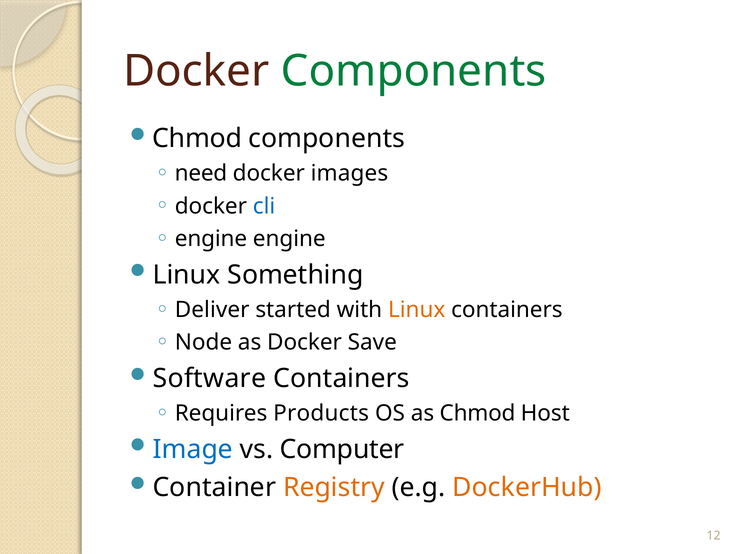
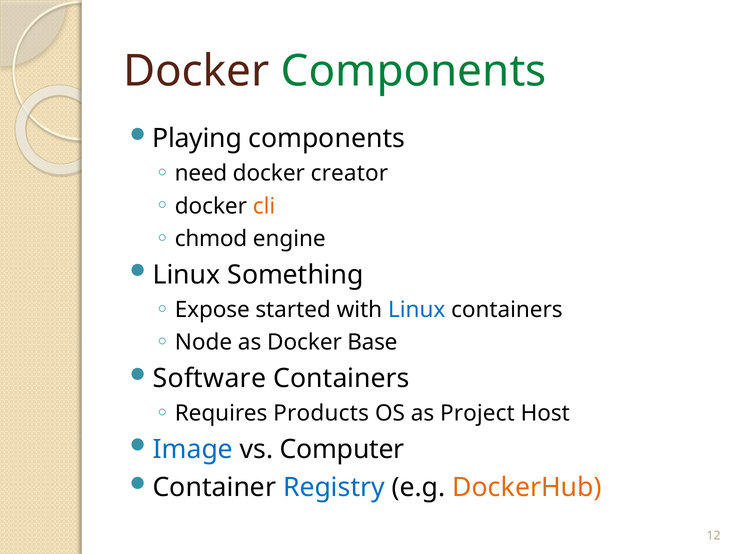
Chmod at (197, 138): Chmod -> Playing
images: images -> creator
cli colour: blue -> orange
engine at (211, 239): engine -> chmod
Deliver: Deliver -> Expose
Linux at (417, 309) colour: orange -> blue
Save: Save -> Base
as Chmod: Chmod -> Project
Registry colour: orange -> blue
